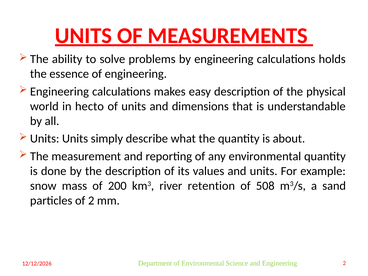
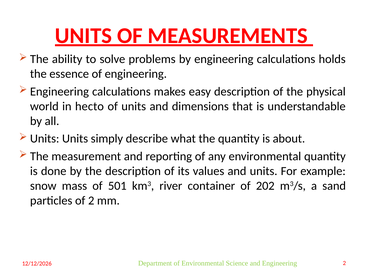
200: 200 -> 501
retention: retention -> container
508: 508 -> 202
